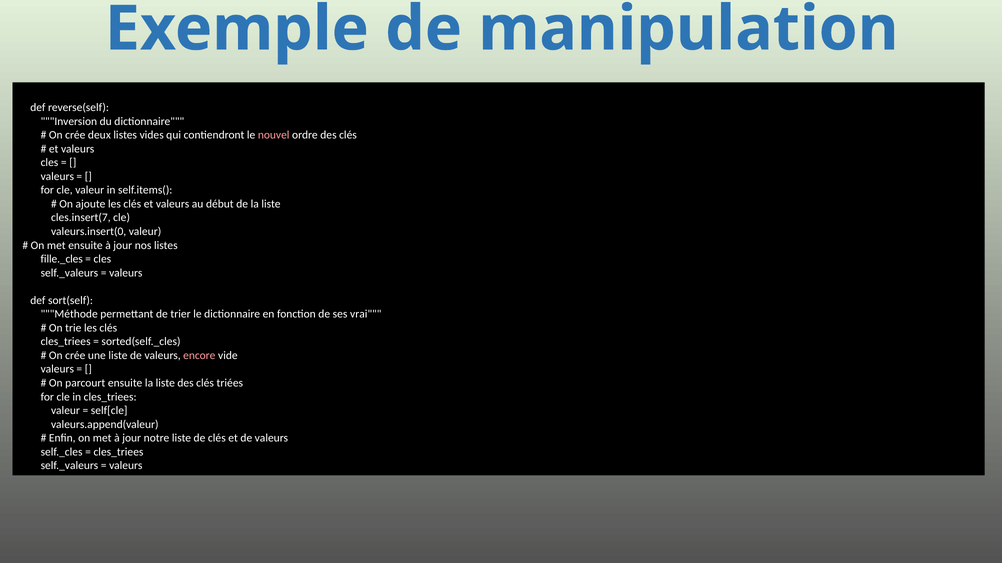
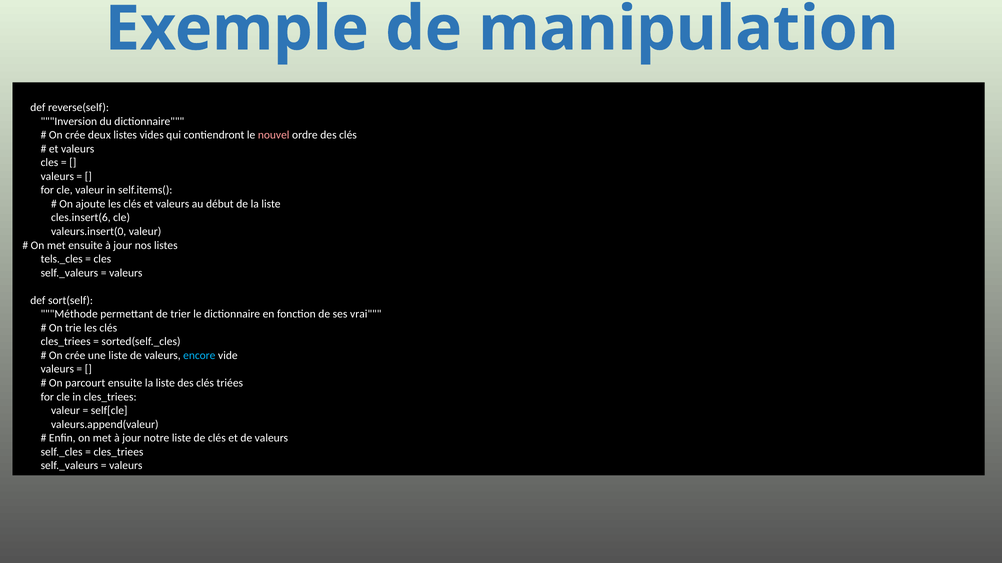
cles.insert(7: cles.insert(7 -> cles.insert(6
fille._cles: fille._cles -> tels._cles
encore colour: pink -> light blue
